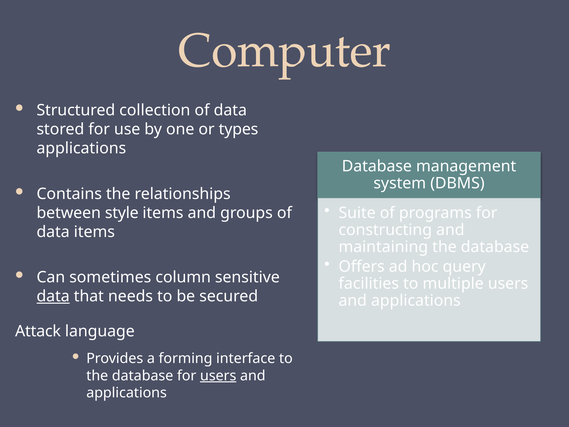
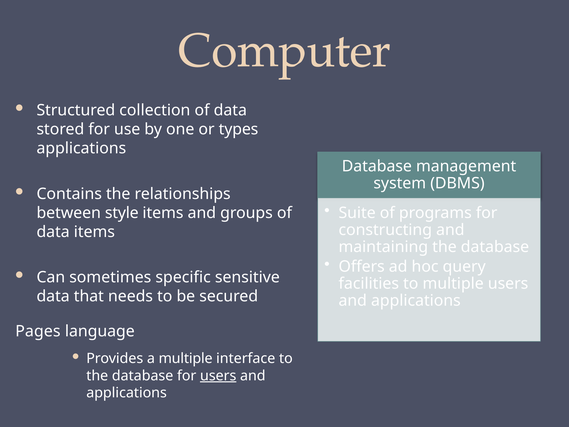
column: column -> specific
data at (53, 296) underline: present -> none
Attack: Attack -> Pages
a forming: forming -> multiple
